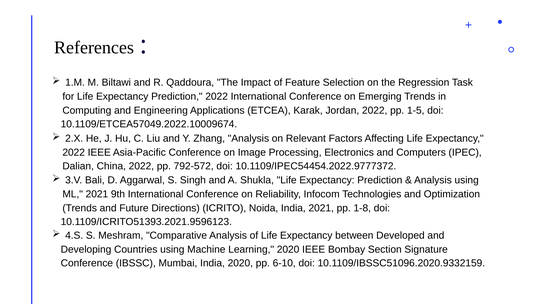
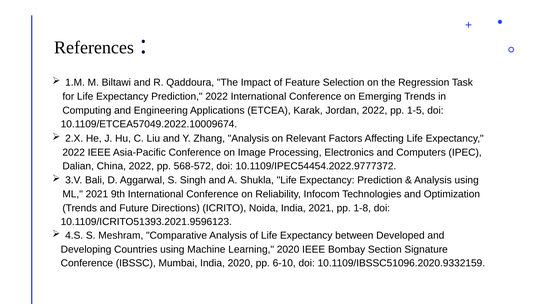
792-572: 792-572 -> 568-572
